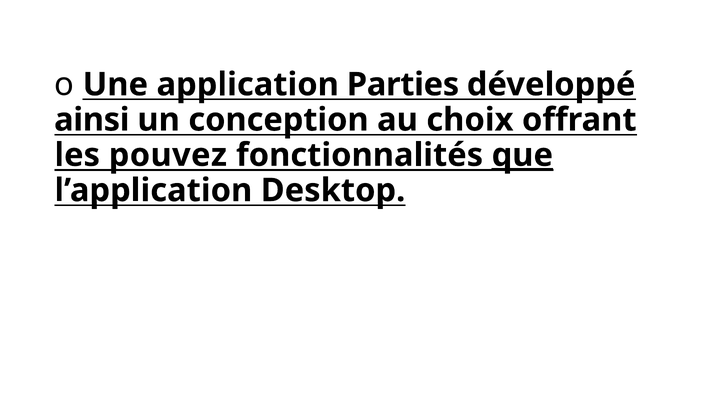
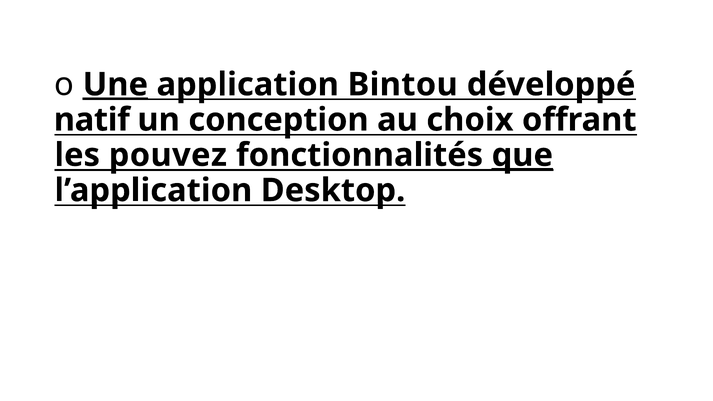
Une underline: none -> present
Parties: Parties -> Bintou
ainsi: ainsi -> natif
